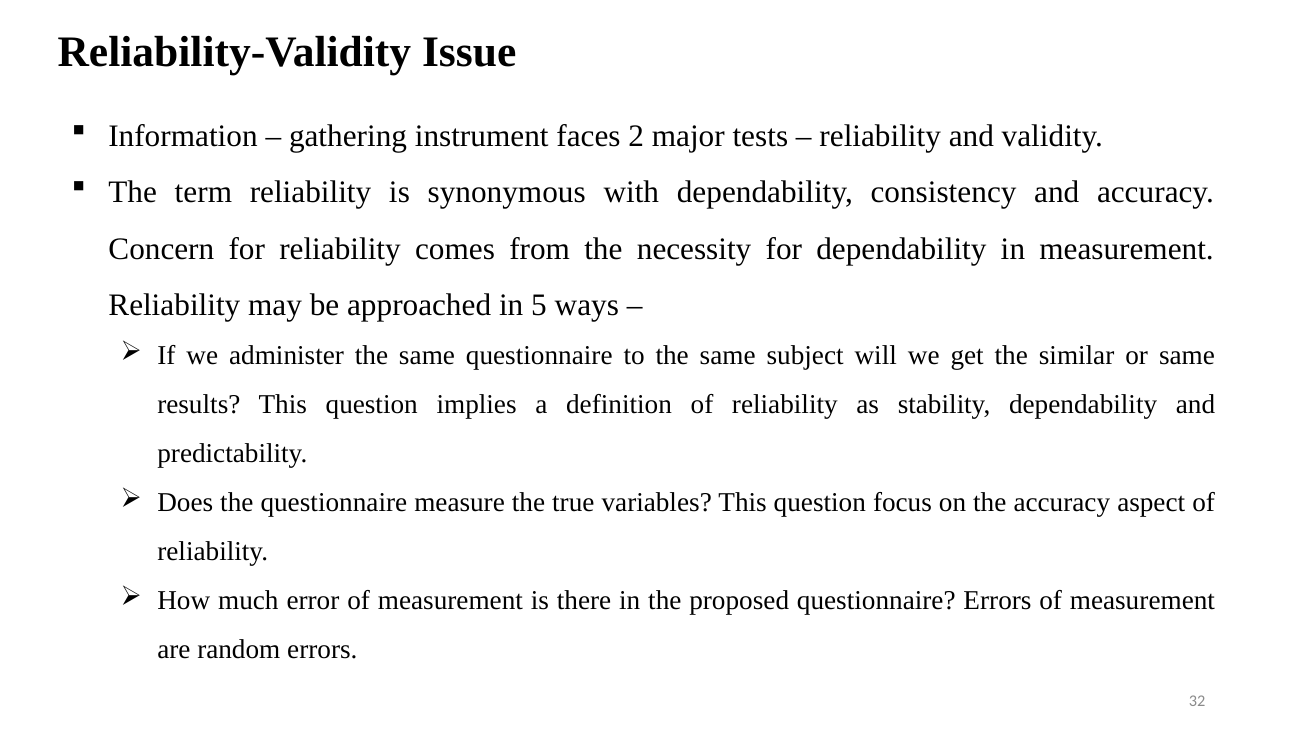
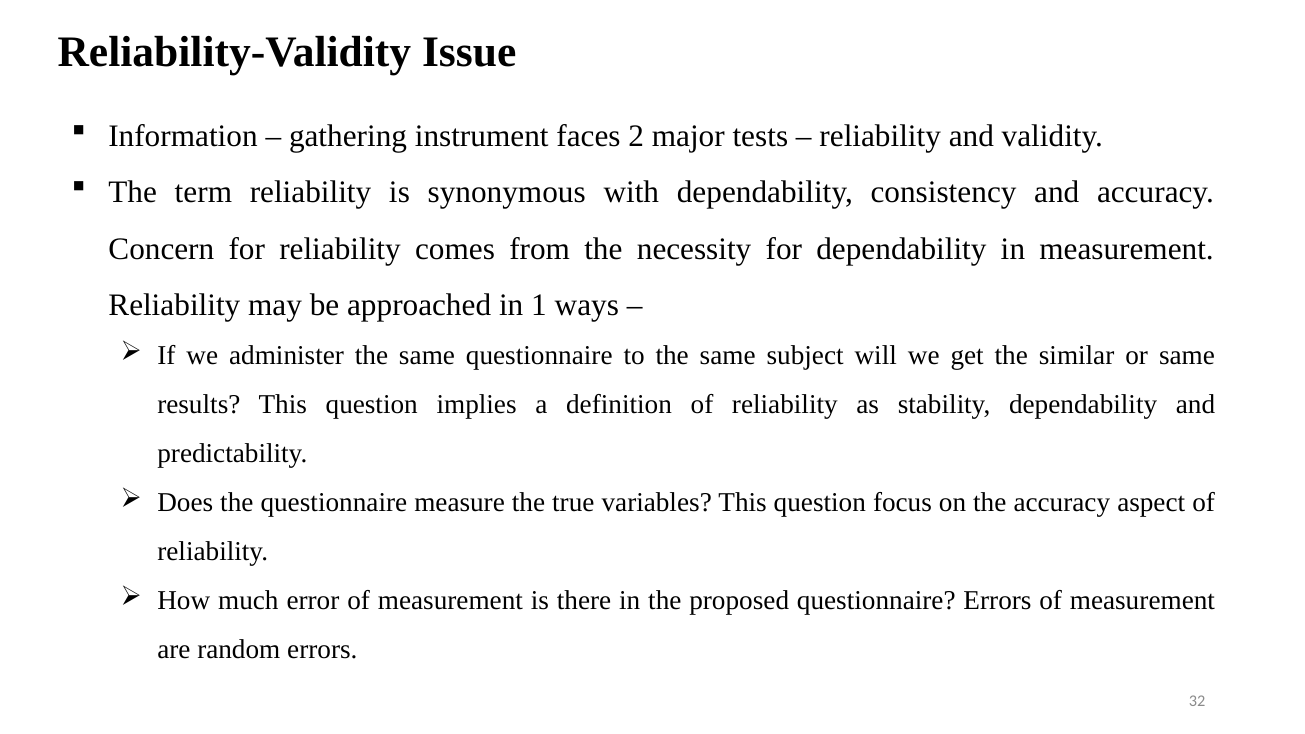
5: 5 -> 1
